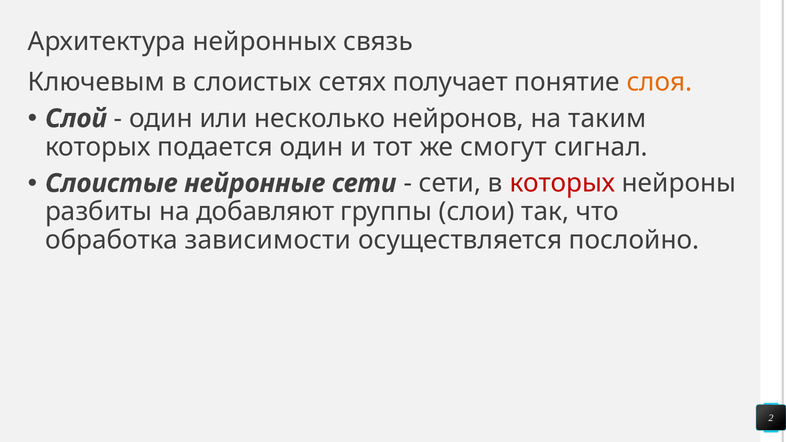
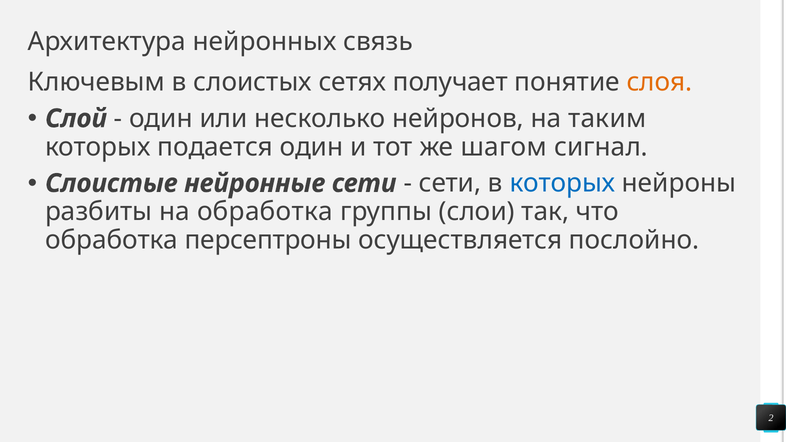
смогут: смогут -> шагом
которых at (562, 183) colour: red -> blue
на добавляют: добавляют -> обработка
зависимости: зависимости -> персептроны
